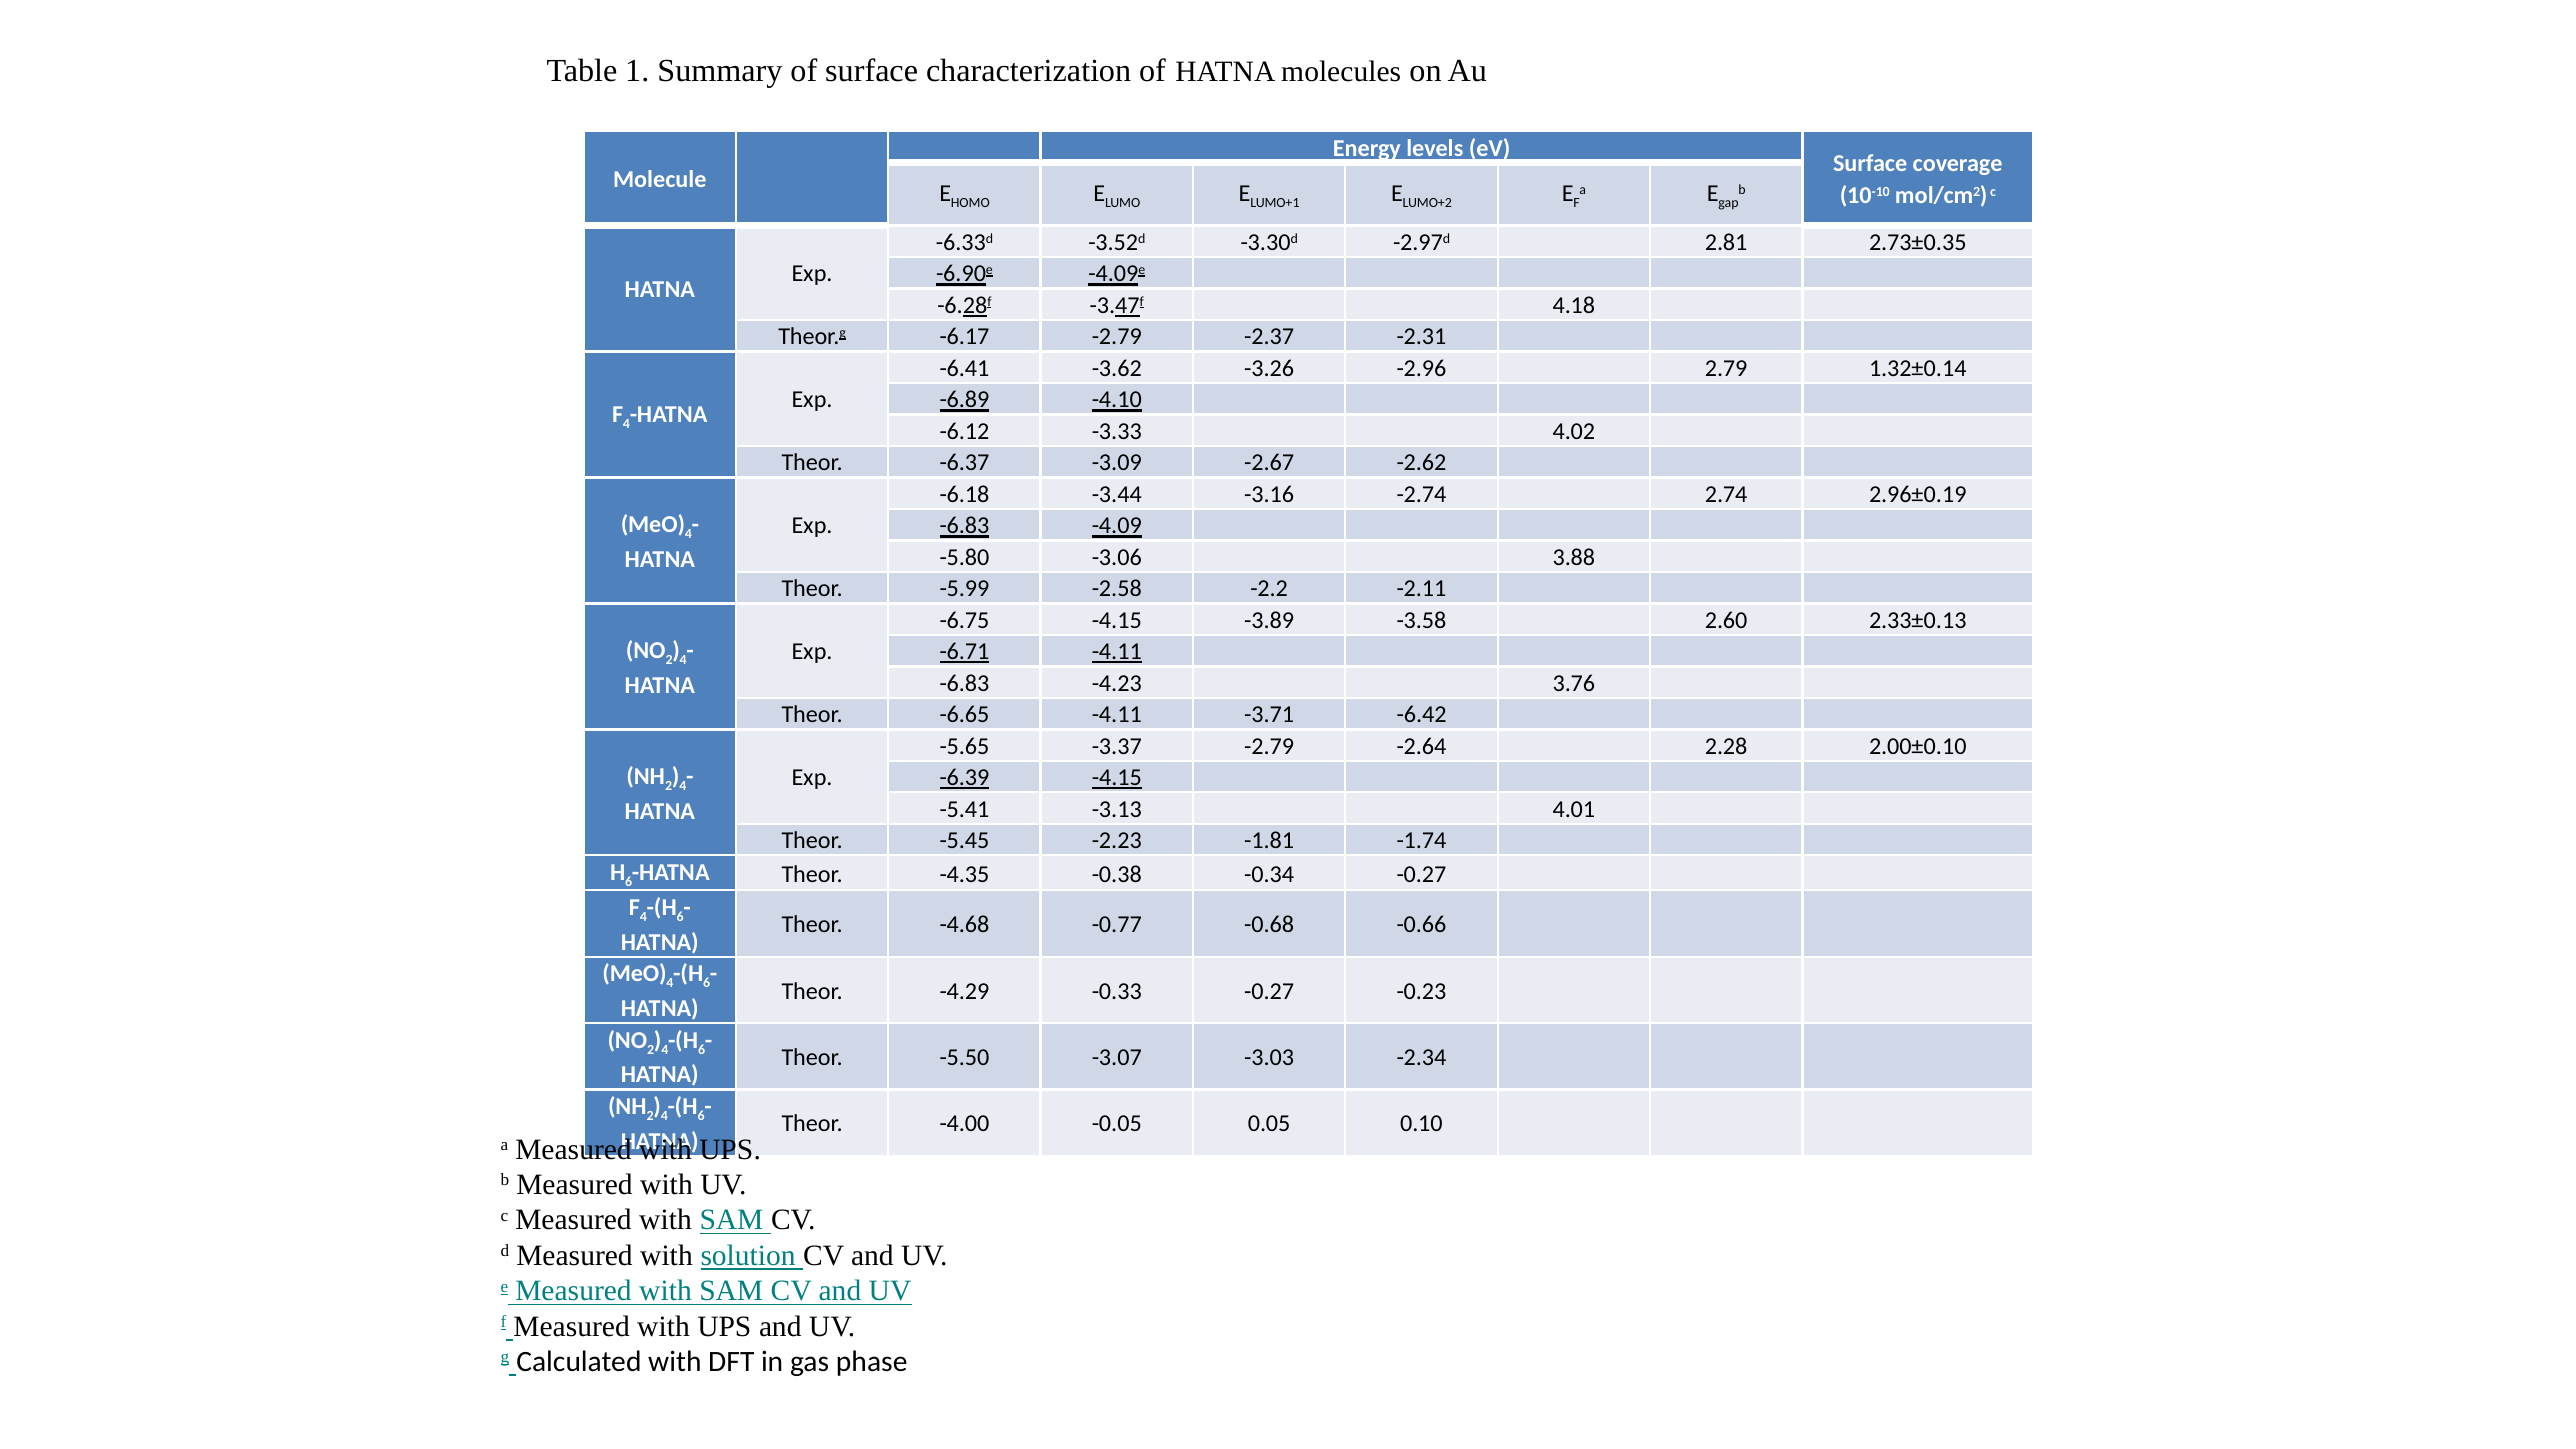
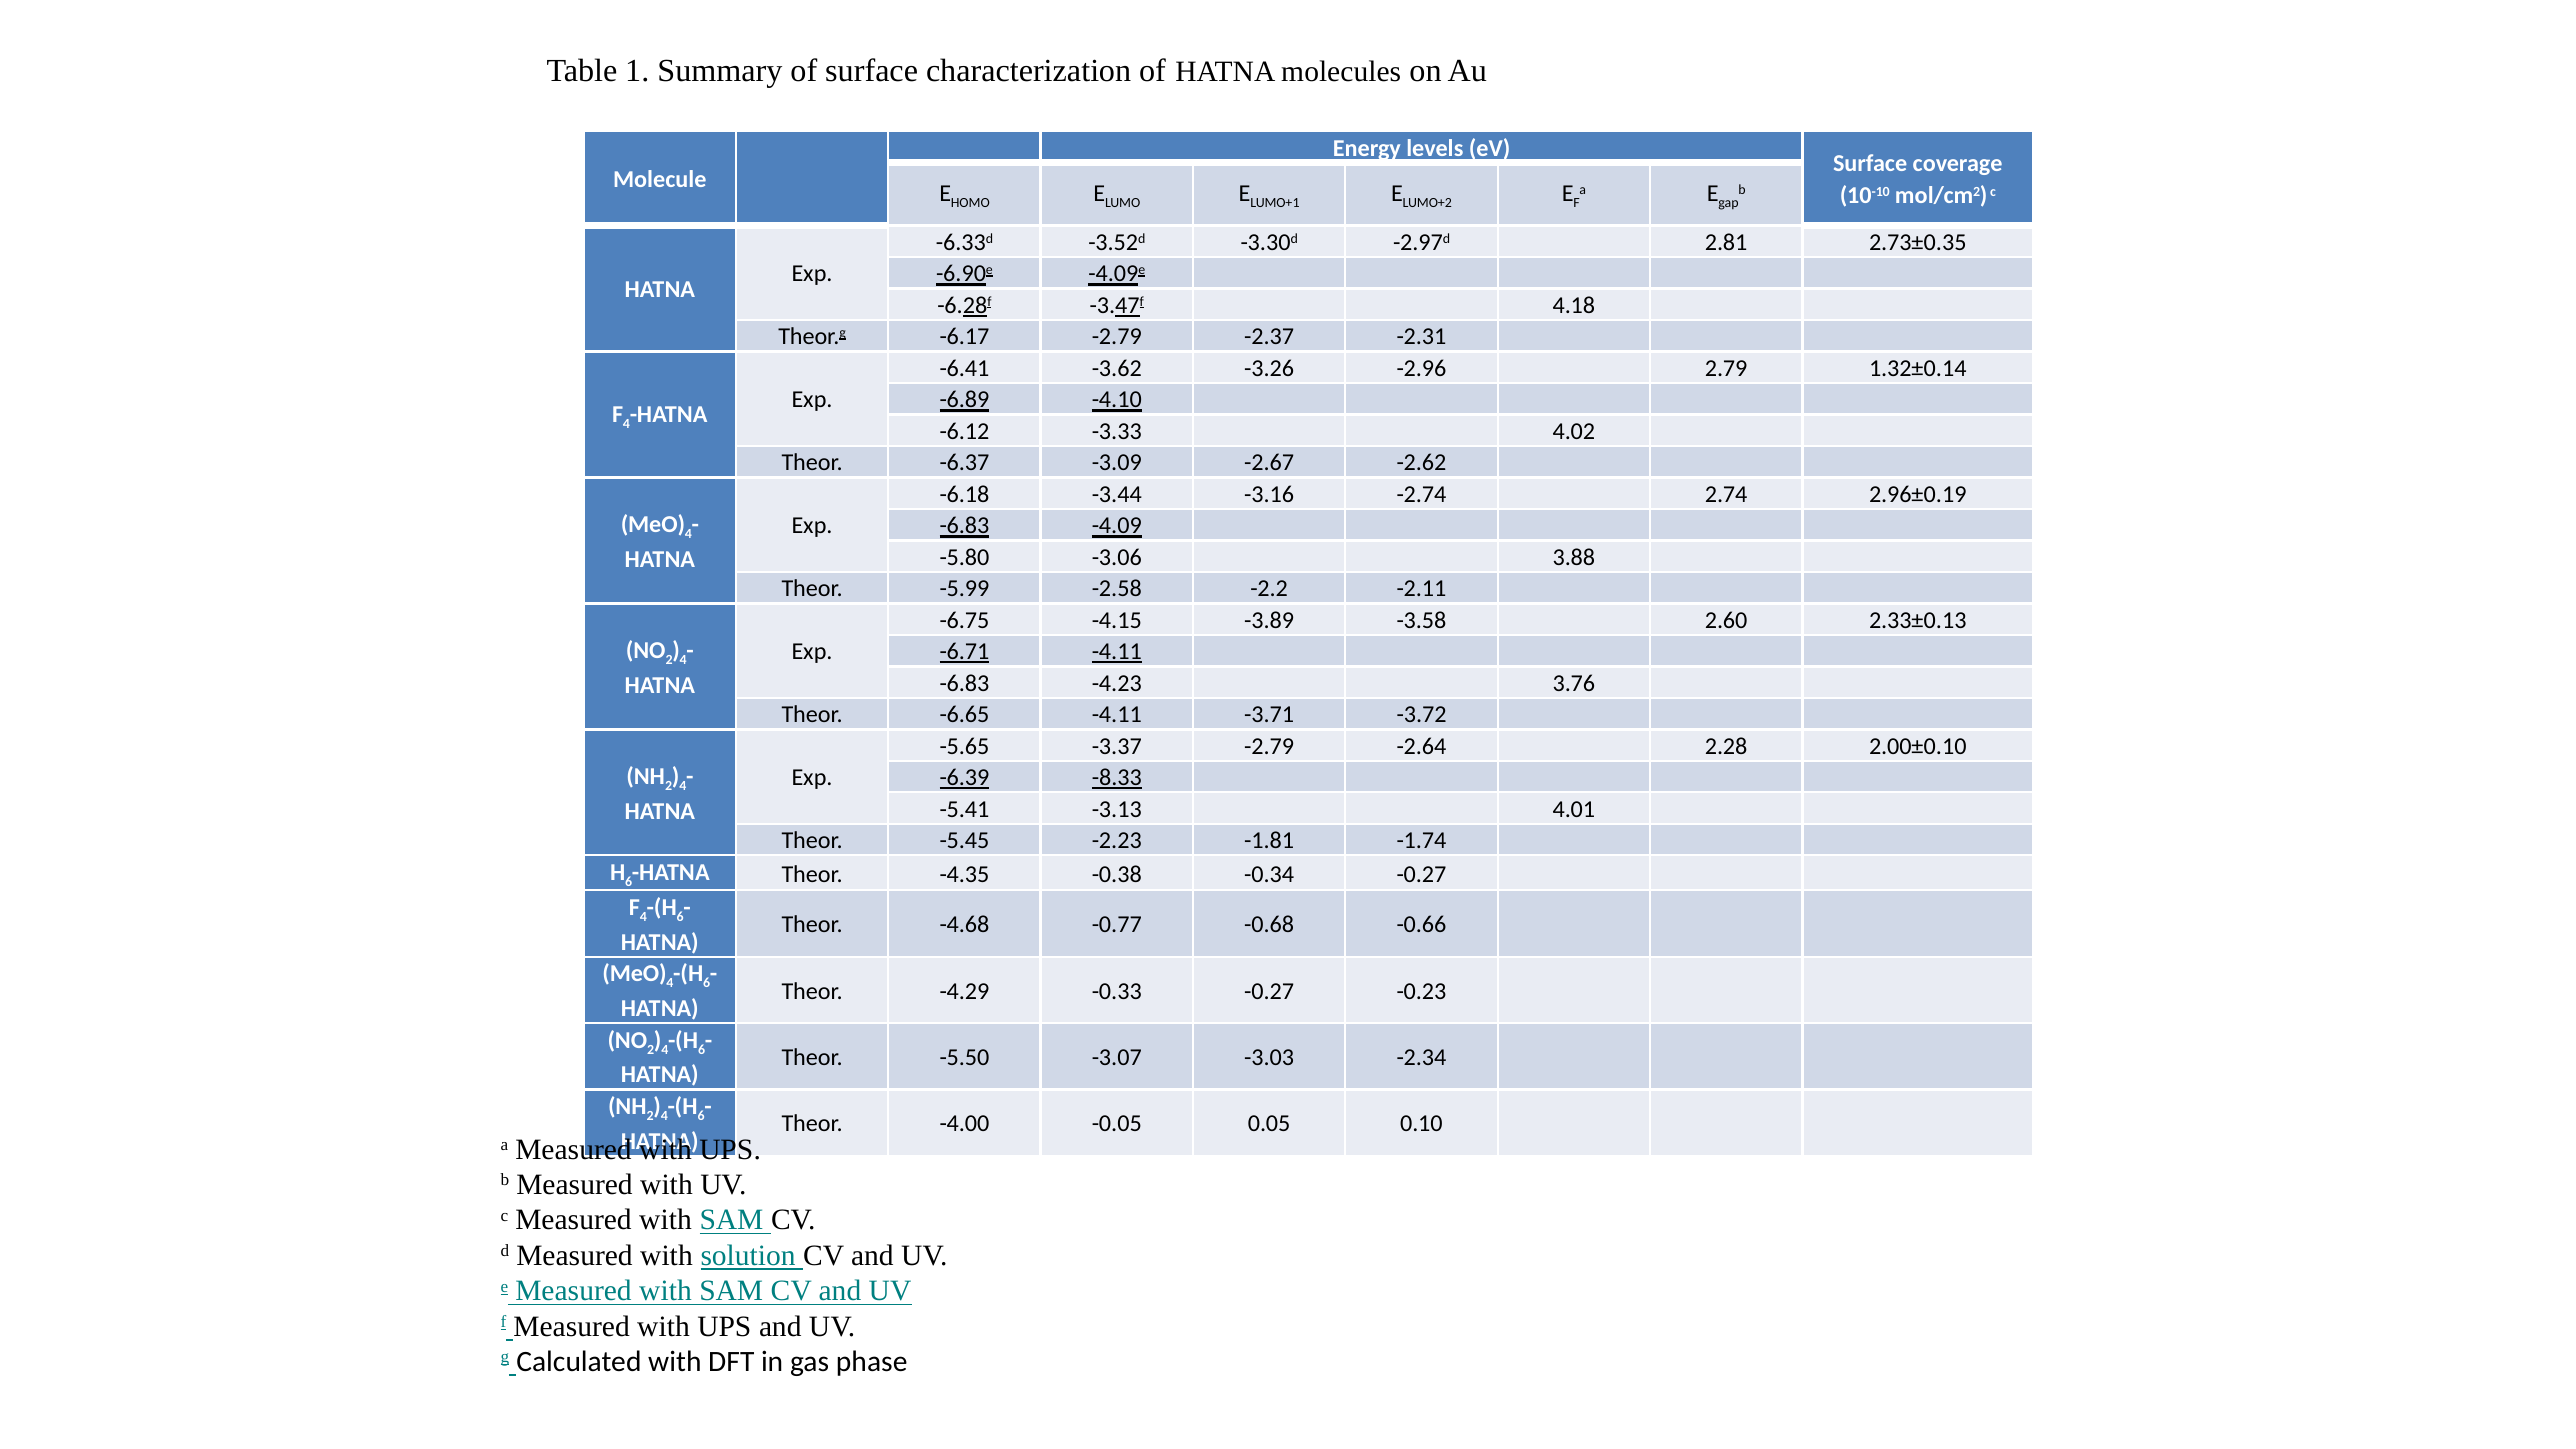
-6.42: -6.42 -> -3.72
-6.39 -4.15: -4.15 -> -8.33
